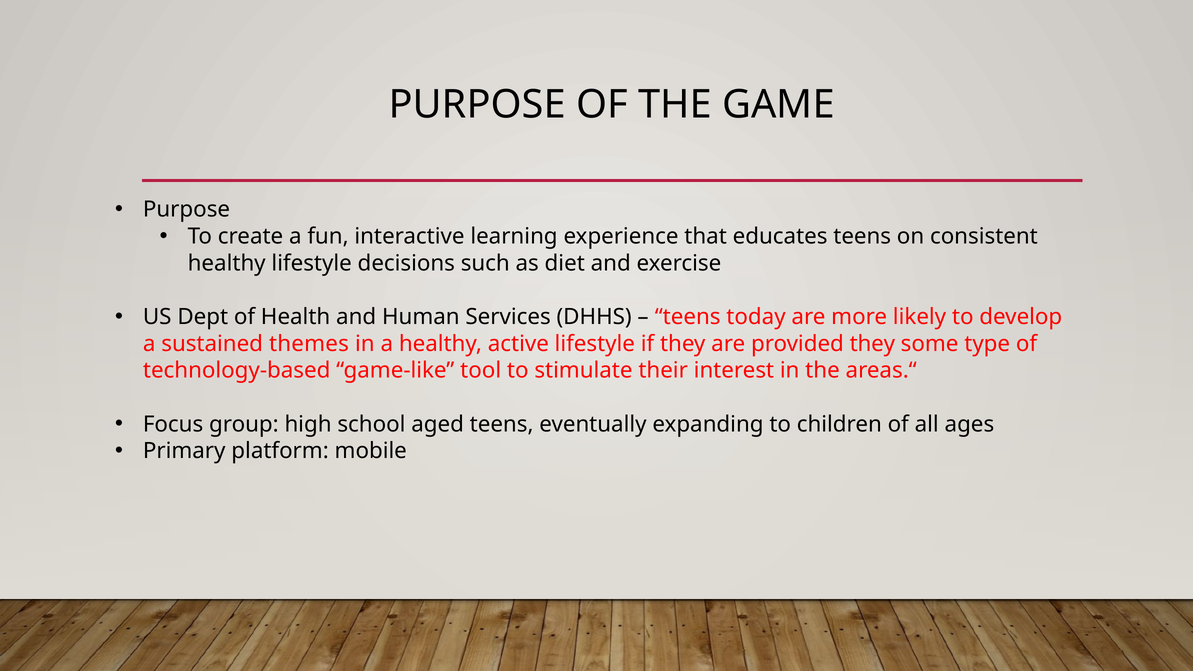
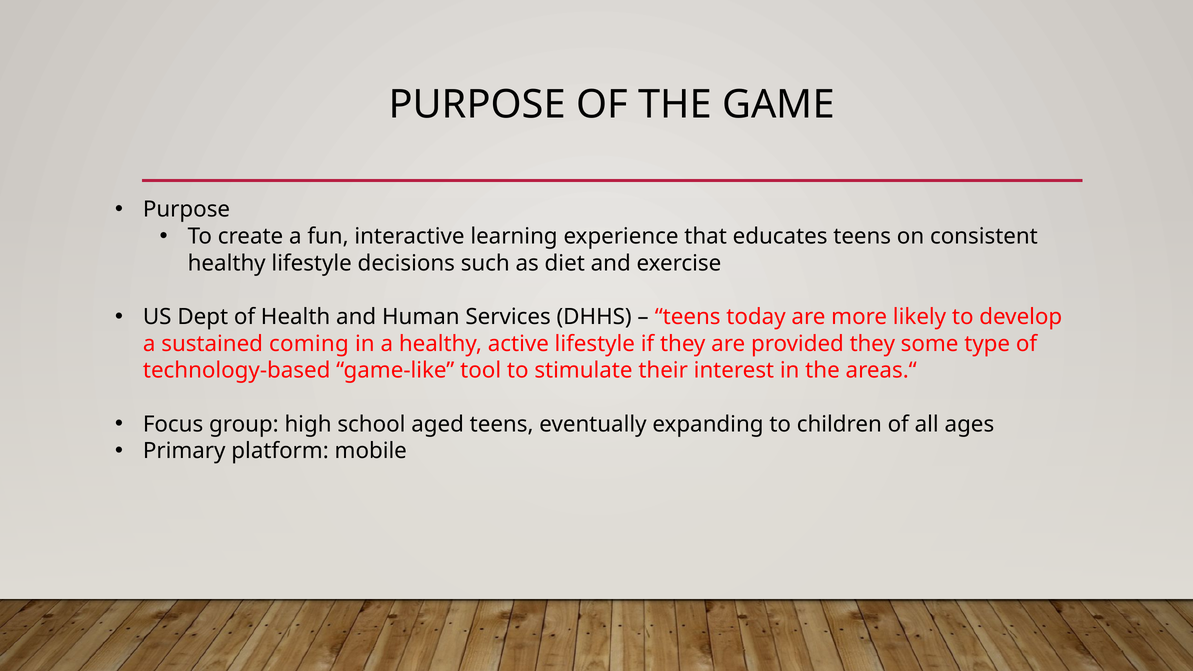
themes: themes -> coming
